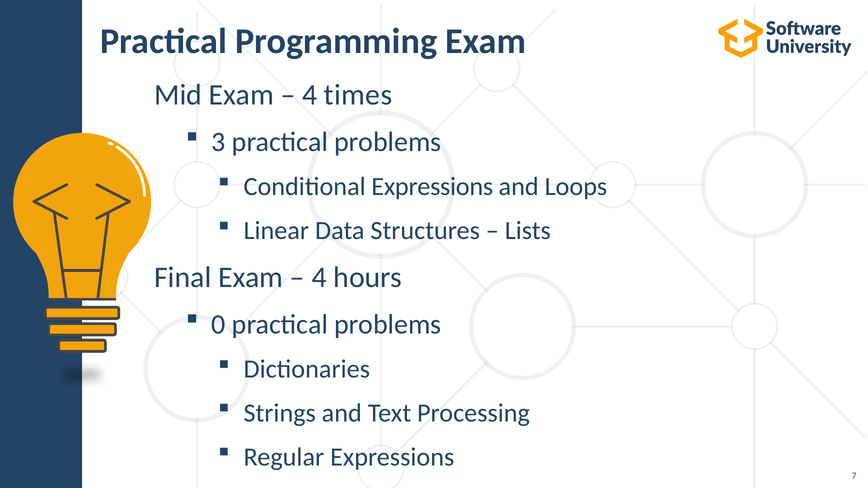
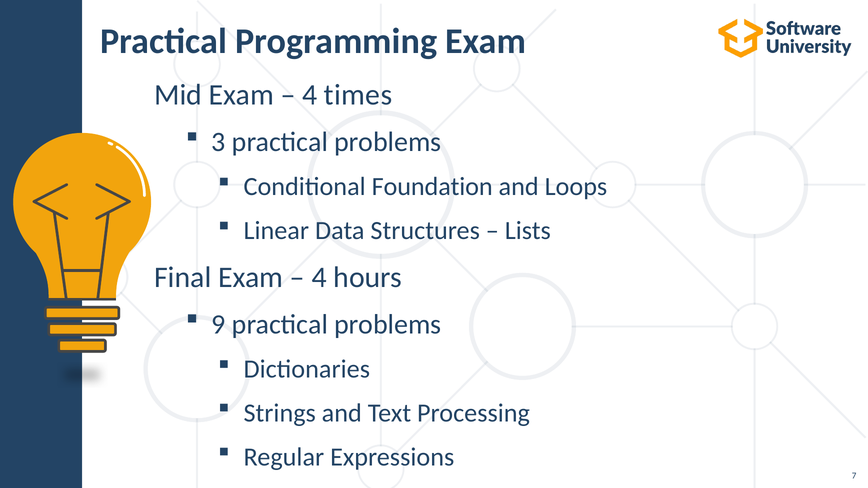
Conditional Expressions: Expressions -> Foundation
0: 0 -> 9
